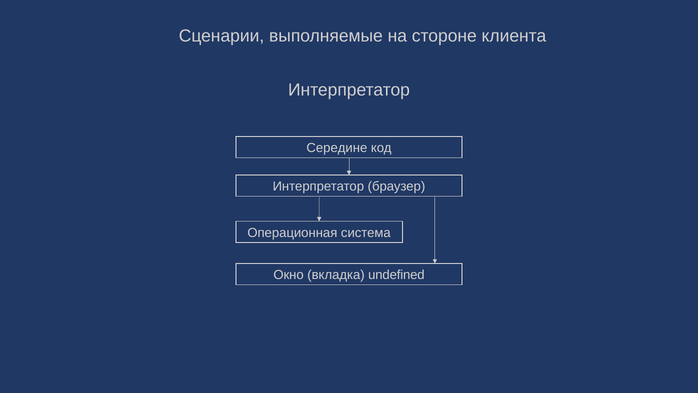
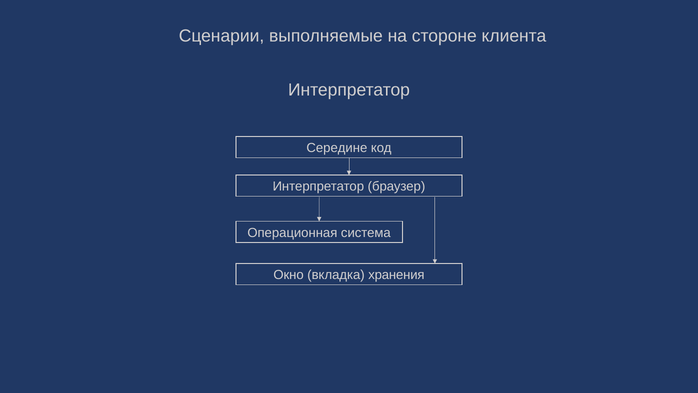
undefined: undefined -> хранения
